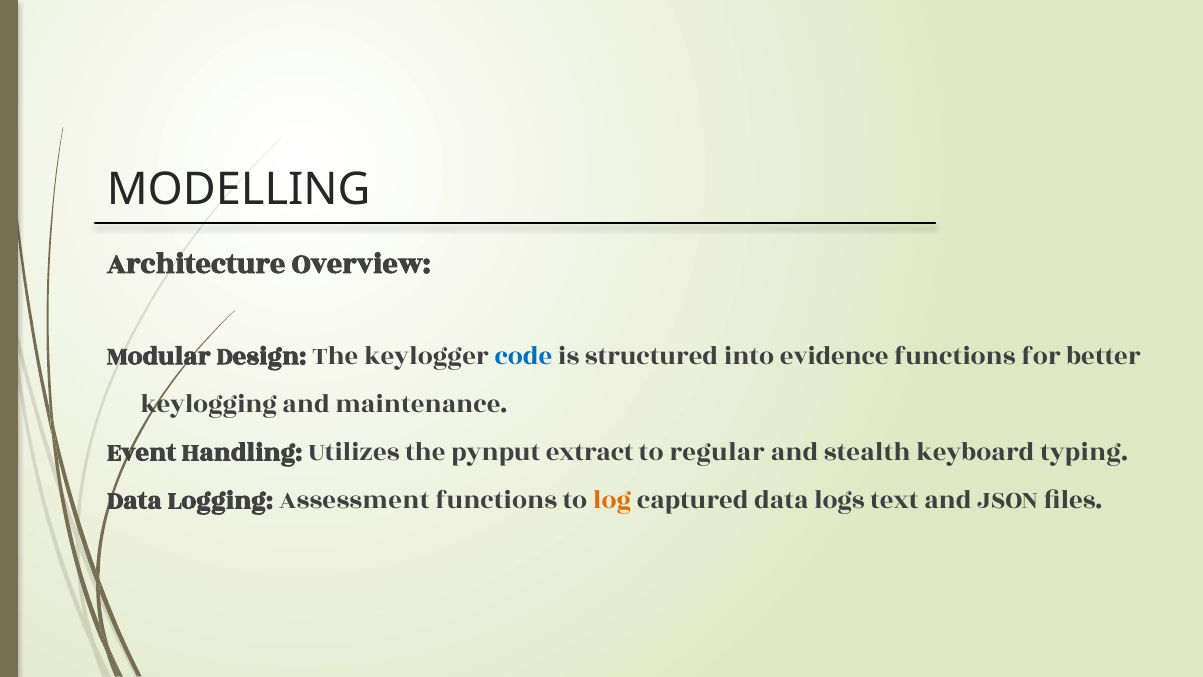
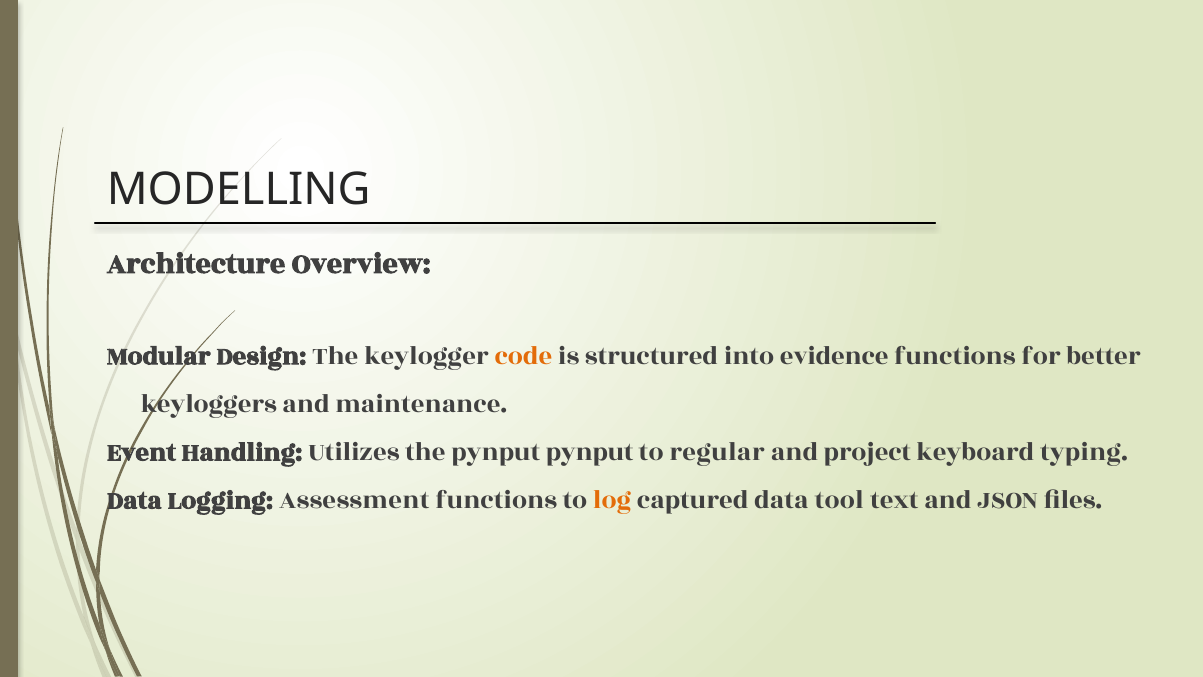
code colour: blue -> orange
keylogging: keylogging -> keyloggers
pynput extract: extract -> pynput
stealth: stealth -> project
logs: logs -> tool
